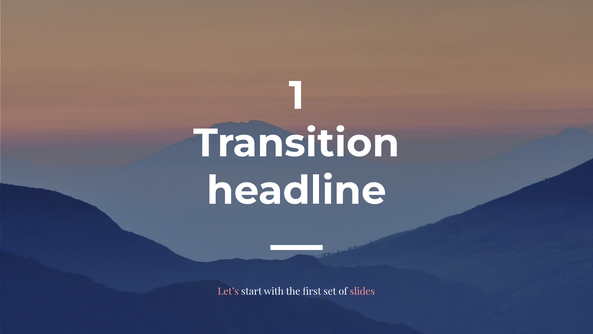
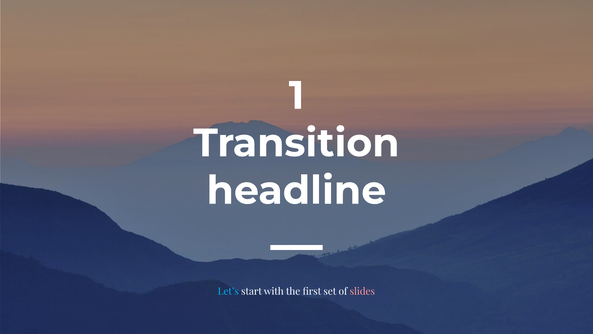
Let’s colour: pink -> light blue
